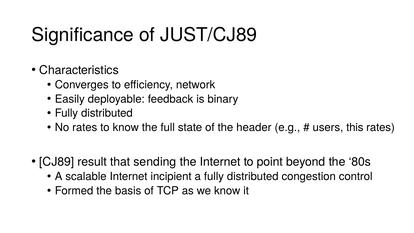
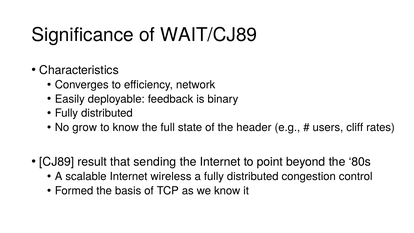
JUST/CJ89: JUST/CJ89 -> WAIT/CJ89
No rates: rates -> grow
this: this -> cliff
incipient: incipient -> wireless
